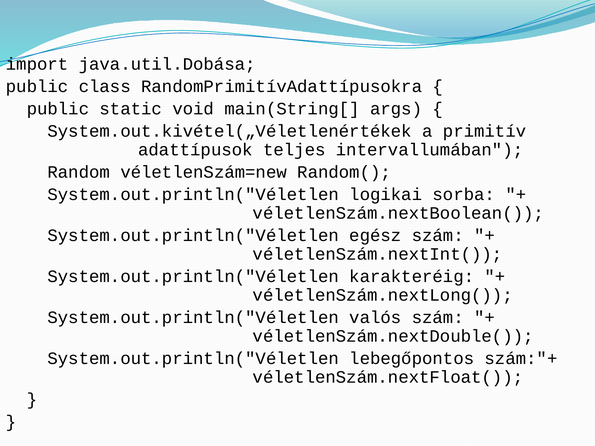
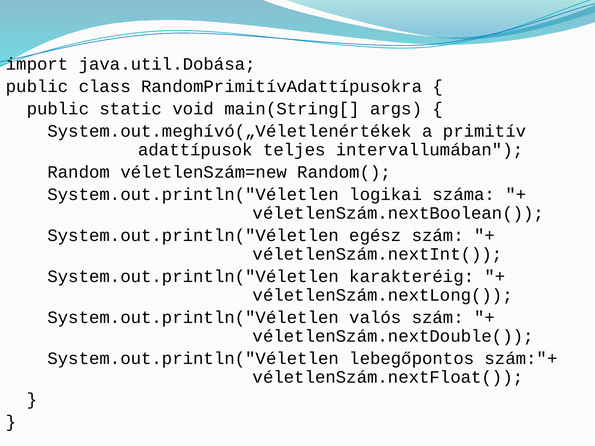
System.out.kivétel(„Véletlenértékek: System.out.kivétel(„Véletlenértékek -> System.out.meghívó(„Véletlenértékek
sorba: sorba -> száma
